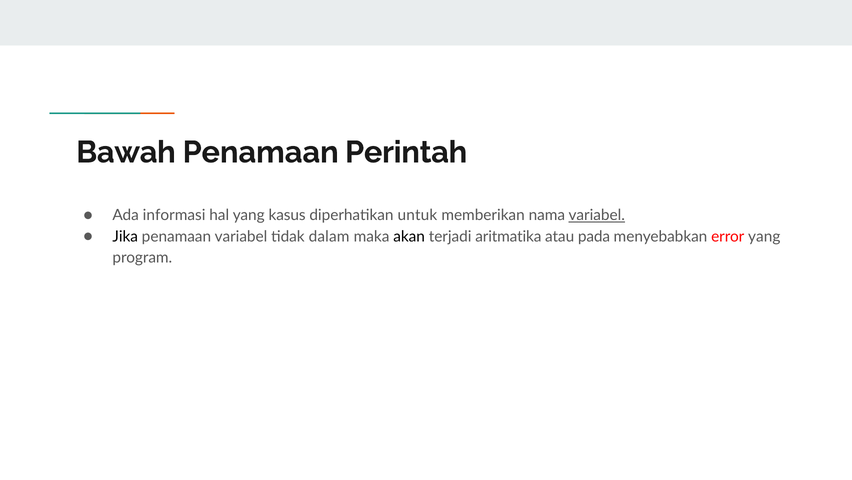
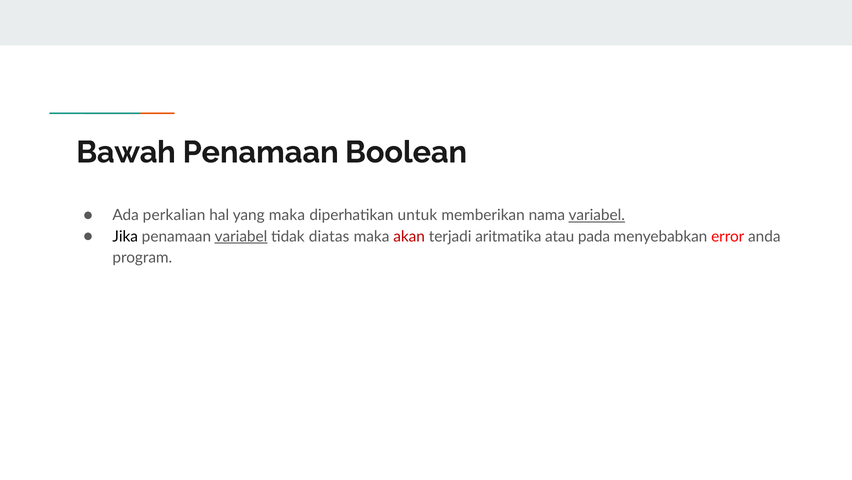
Perintah: Perintah -> Boolean
informasi: informasi -> perkalian
yang kasus: kasus -> maka
variabel at (241, 236) underline: none -> present
dalam: dalam -> diatas
akan colour: black -> red
error yang: yang -> anda
